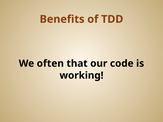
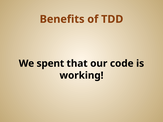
often: often -> spent
